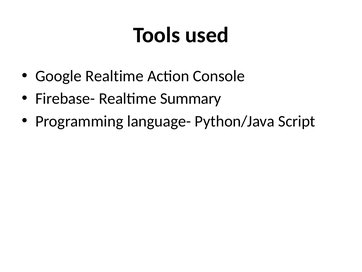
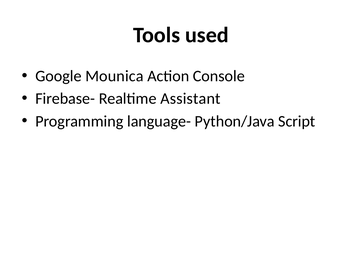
Google Realtime: Realtime -> Mounica
Summary: Summary -> Assistant
